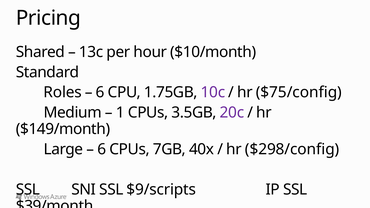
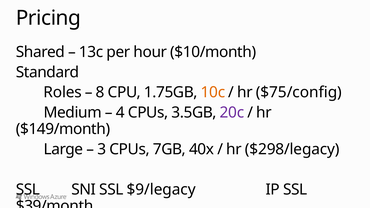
6 at (100, 92): 6 -> 8
10c colour: purple -> orange
1: 1 -> 4
6 at (102, 149): 6 -> 3
$298/config: $298/config -> $298/legacy
$9/scripts: $9/scripts -> $9/legacy
